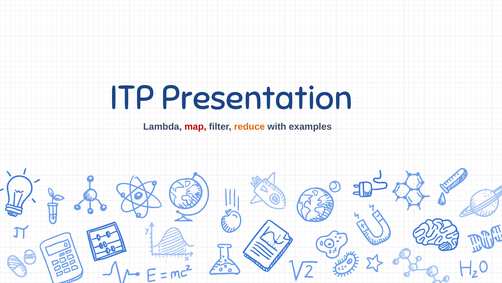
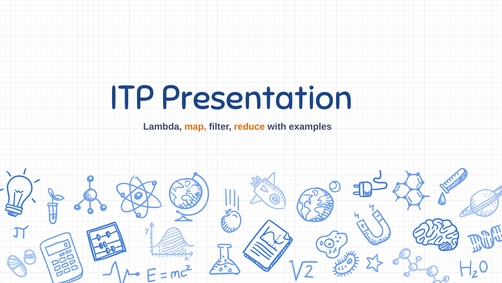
map colour: red -> orange
